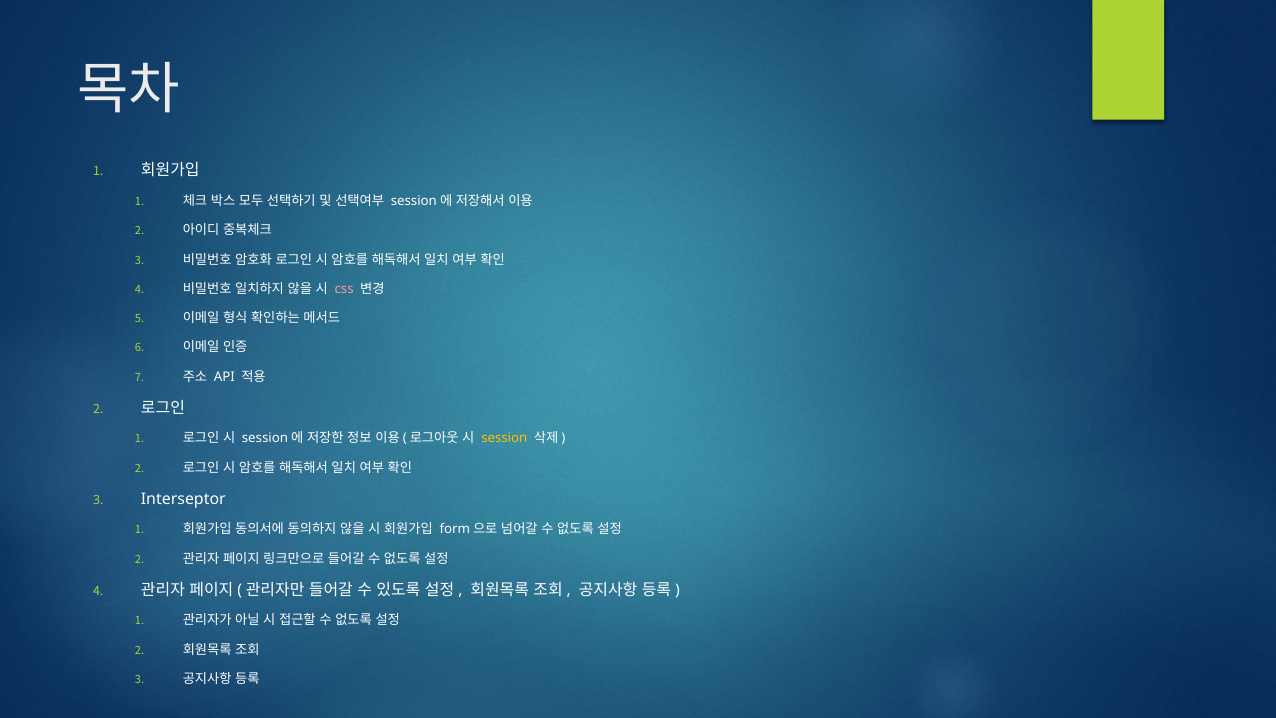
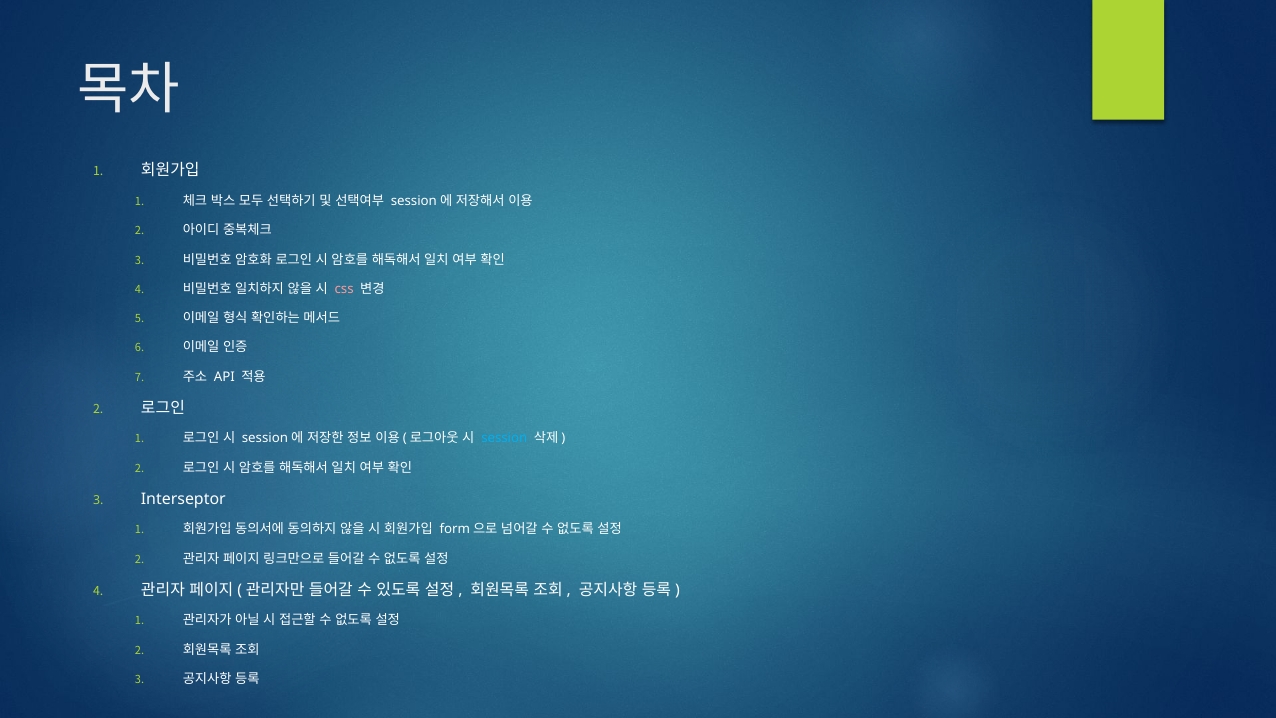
session colour: yellow -> light blue
